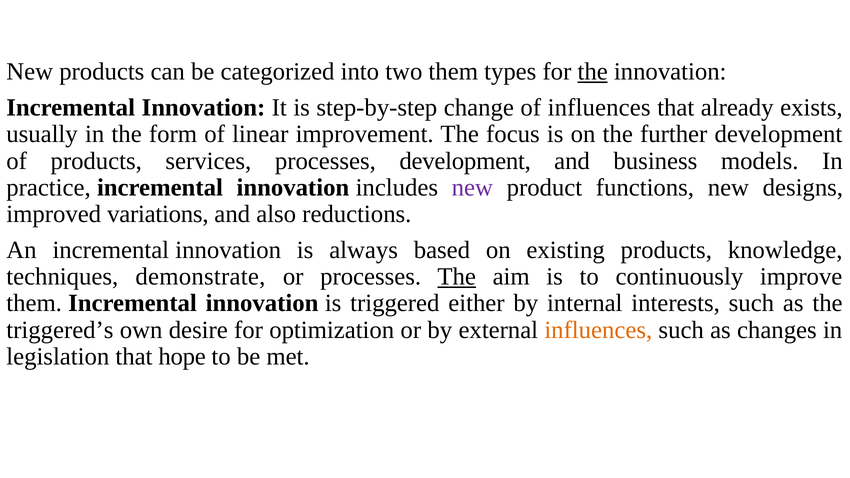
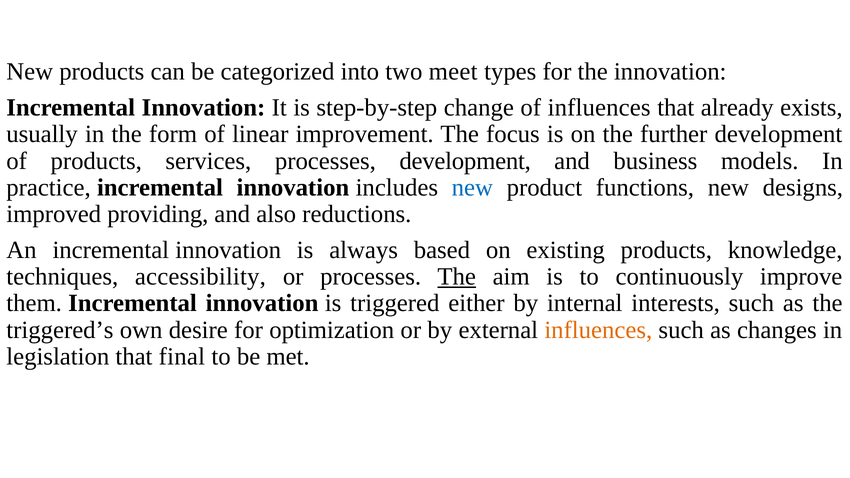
two them: them -> meet
the at (593, 72) underline: present -> none
new at (472, 188) colour: purple -> blue
variations: variations -> providing
demonstrate: demonstrate -> accessibility
hope: hope -> final
